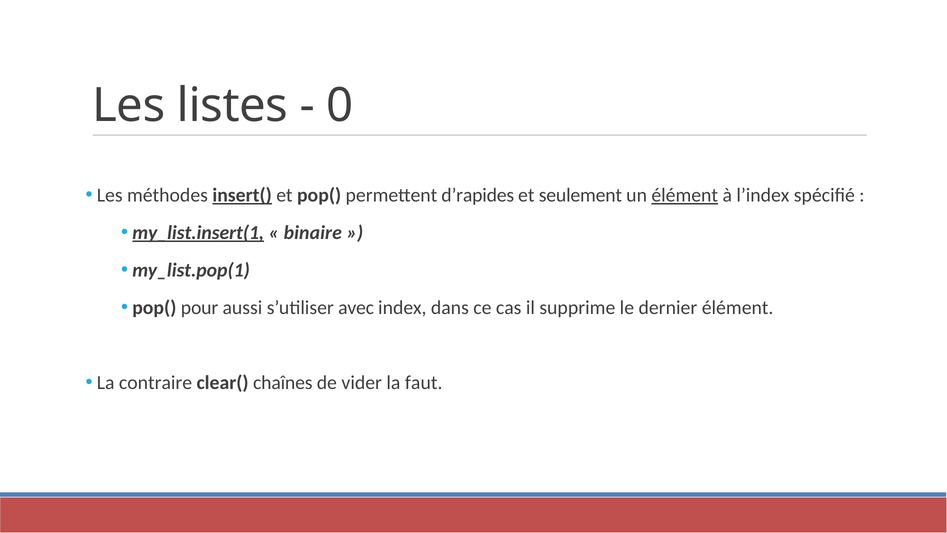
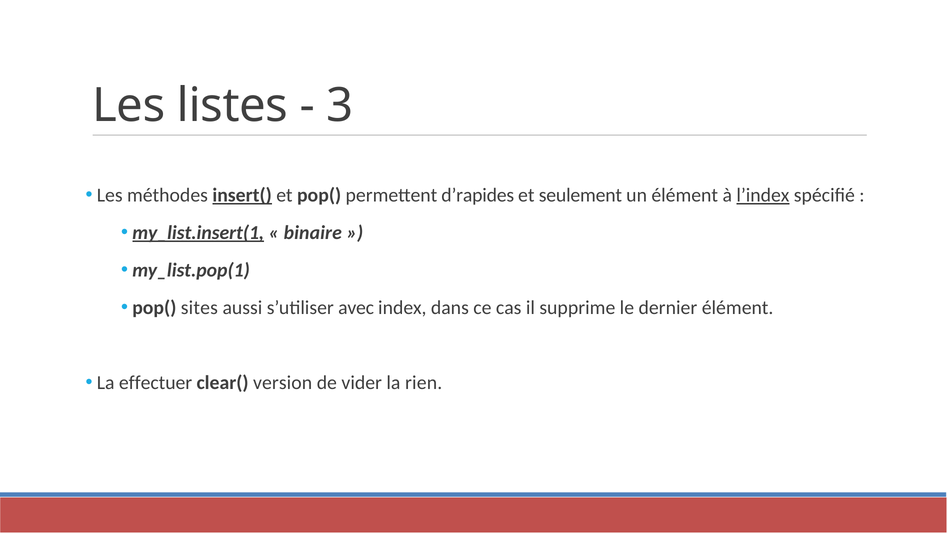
0: 0 -> 3
élément at (685, 195) underline: present -> none
l’index underline: none -> present
pour: pour -> sites
contraire: contraire -> effectuer
chaînes: chaînes -> version
faut: faut -> rien
